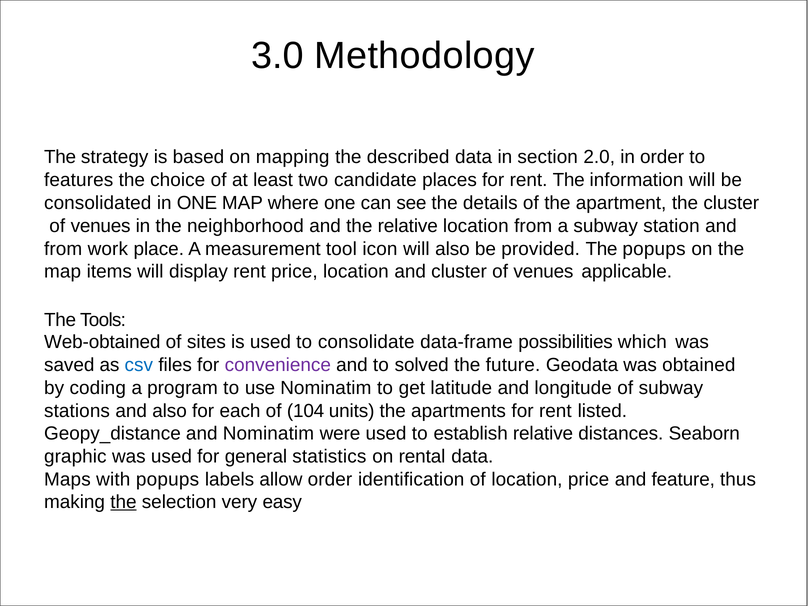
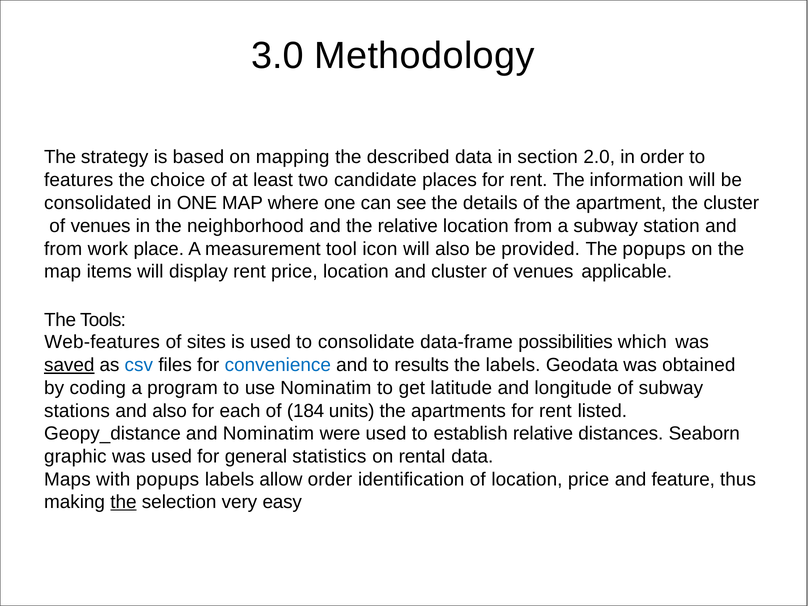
Web-obtained: Web-obtained -> Web-features
saved underline: none -> present
convenience colour: purple -> blue
solved: solved -> results
the future: future -> labels
104: 104 -> 184
